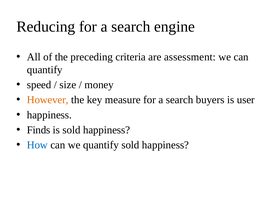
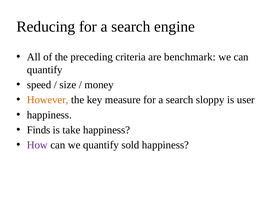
assessment: assessment -> benchmark
buyers: buyers -> sloppy
is sold: sold -> take
How colour: blue -> purple
